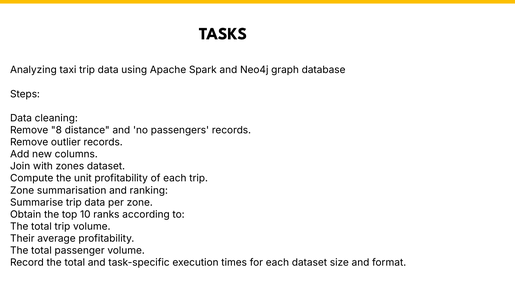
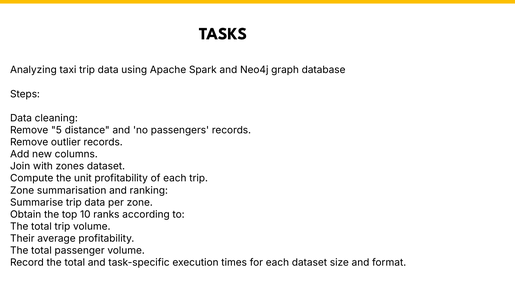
8: 8 -> 5
